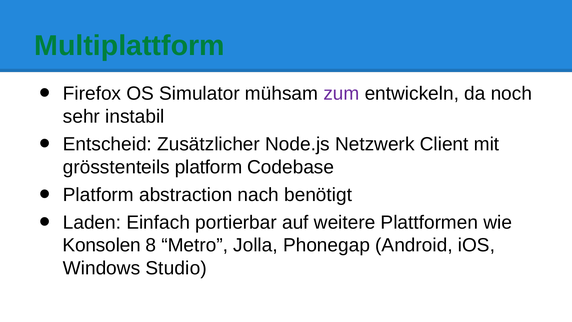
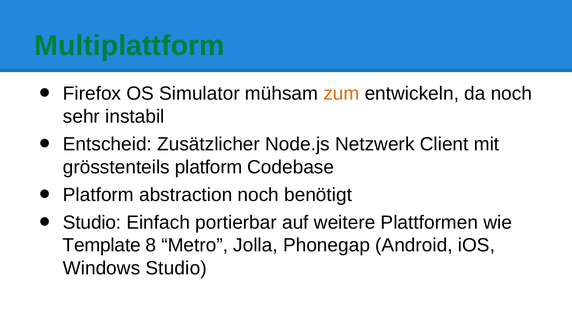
zum colour: purple -> orange
abstraction nach: nach -> noch
Laden at (92, 222): Laden -> Studio
Konsolen: Konsolen -> Template
